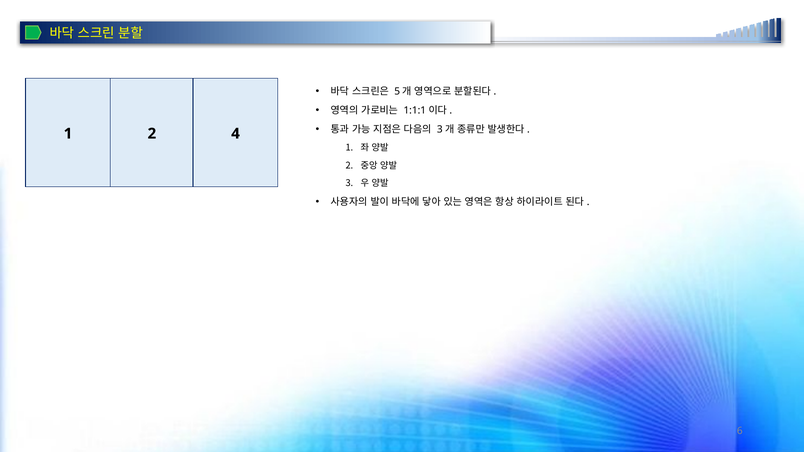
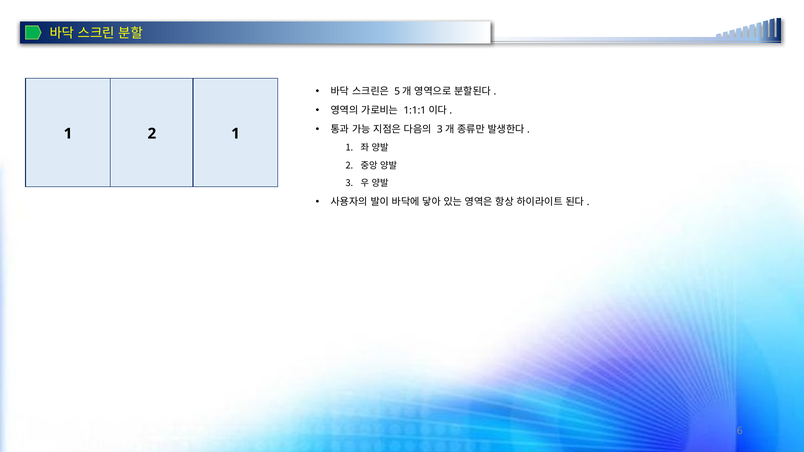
1 4: 4 -> 1
